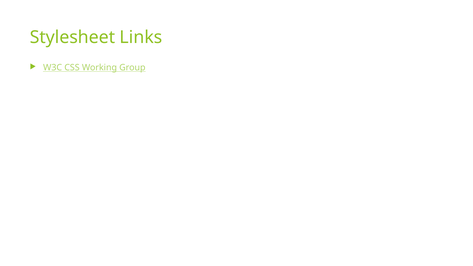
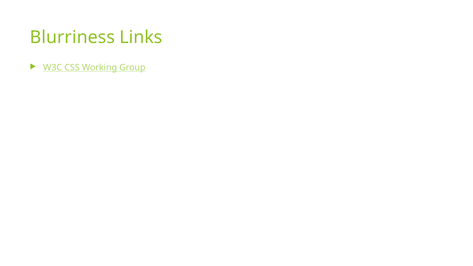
Stylesheet: Stylesheet -> Blurriness
